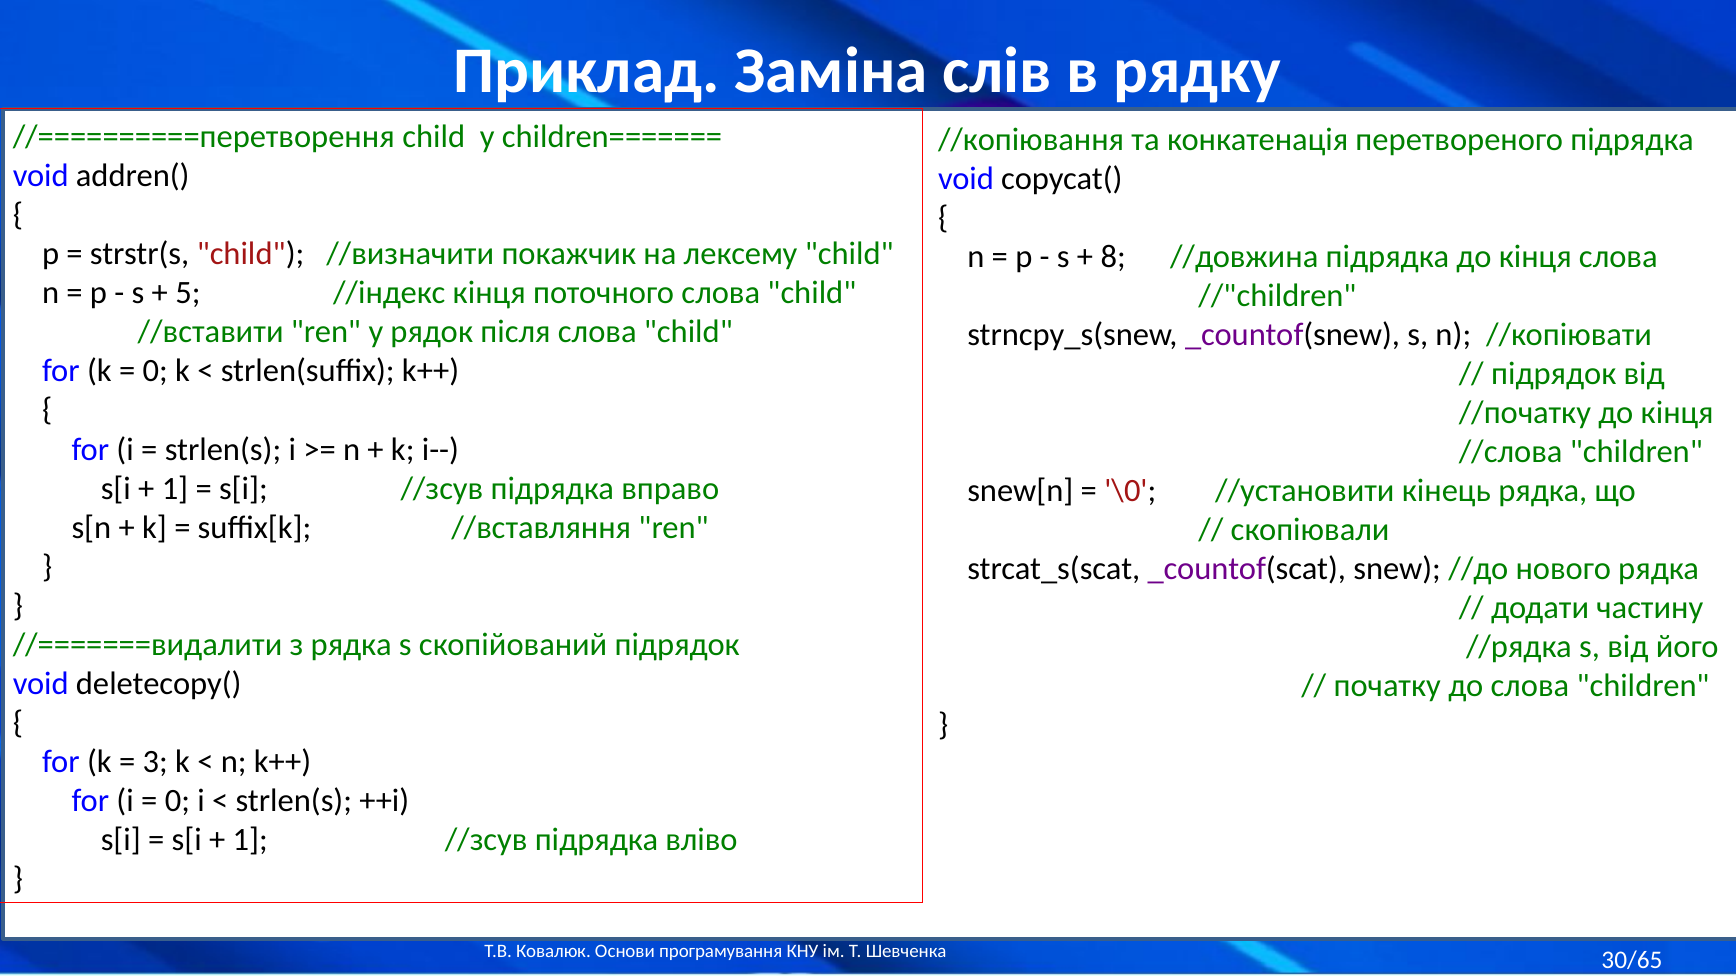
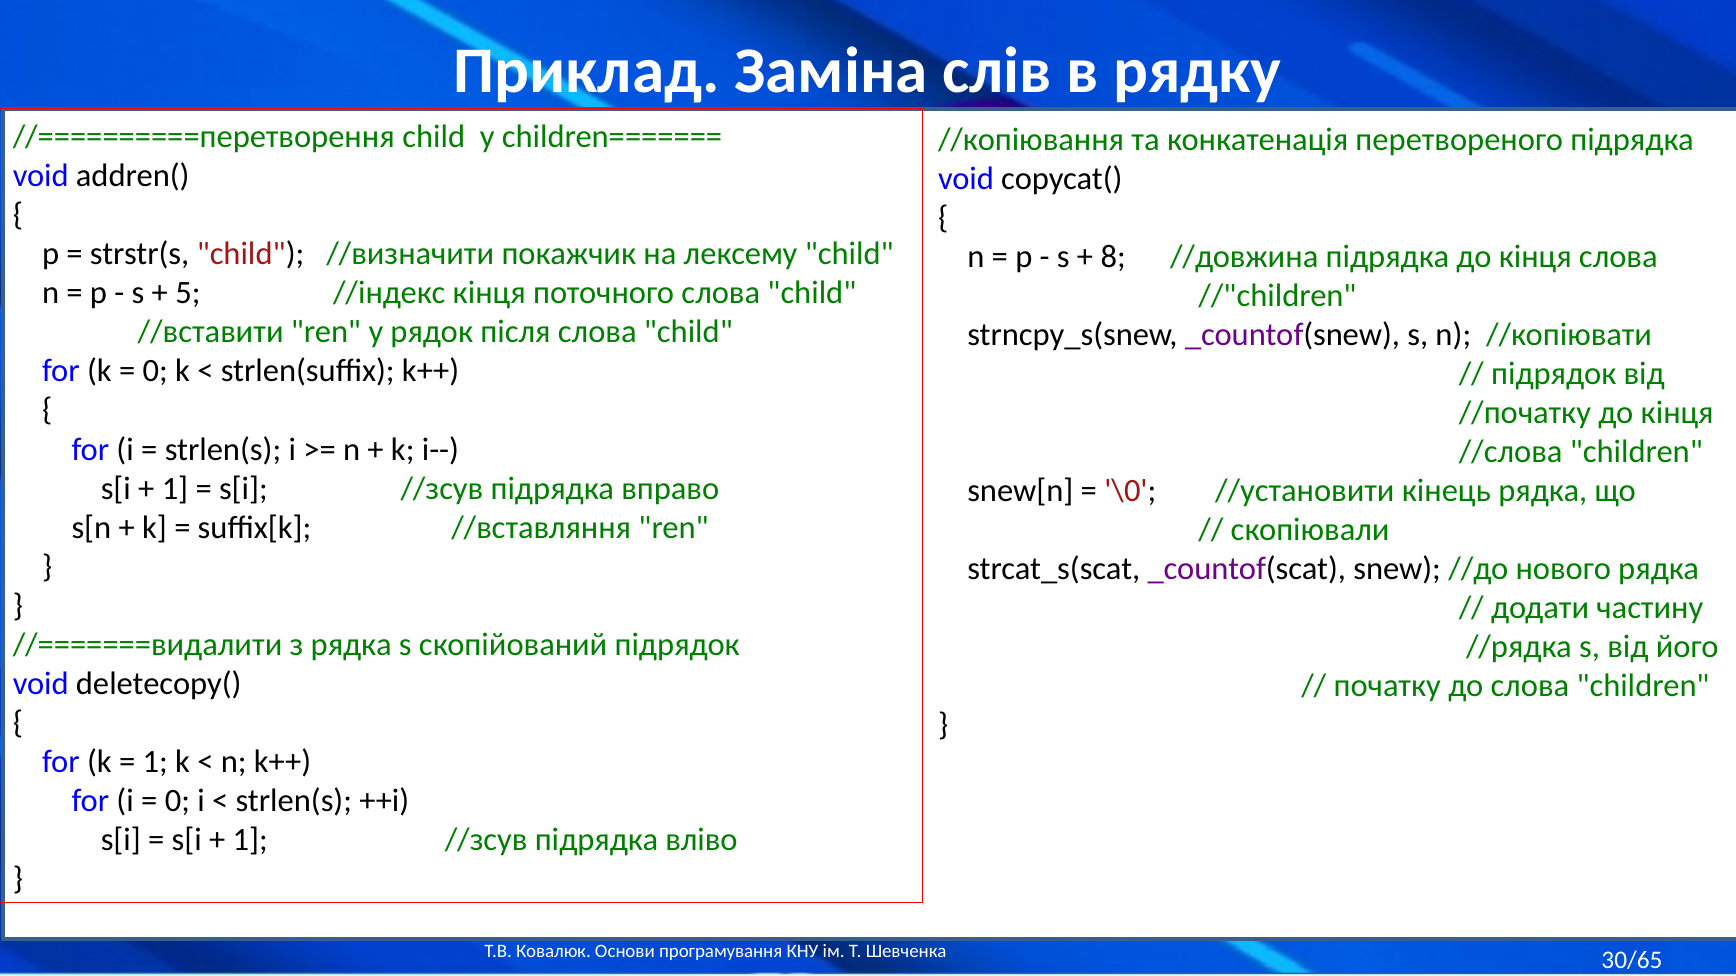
3 at (155, 762): 3 -> 1
